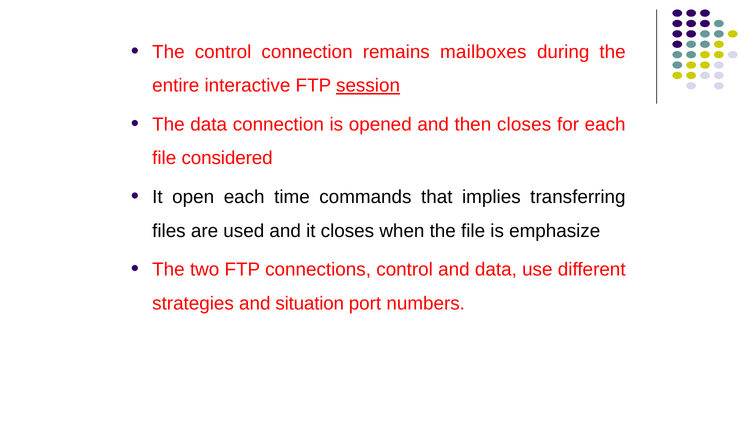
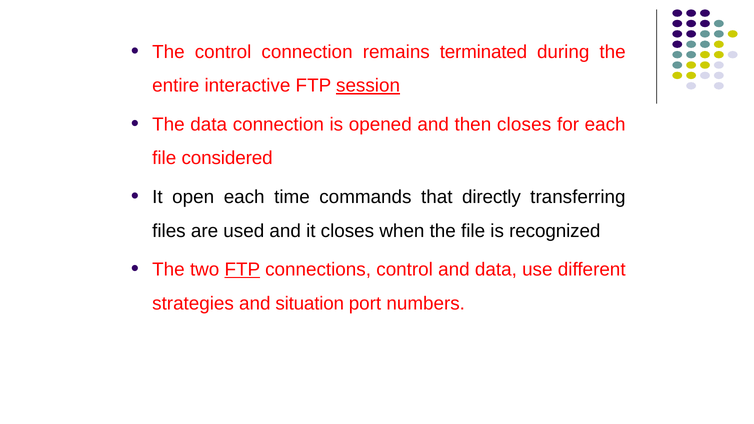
mailboxes: mailboxes -> terminated
implies: implies -> directly
emphasize: emphasize -> recognized
FTP at (242, 270) underline: none -> present
